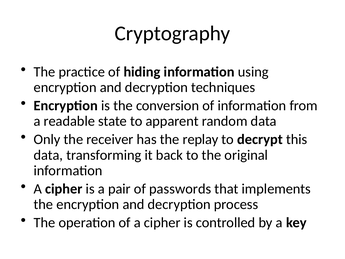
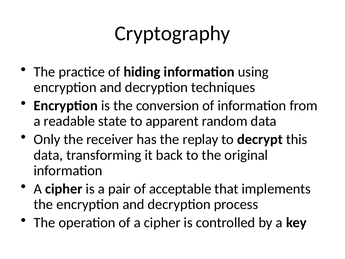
passwords: passwords -> acceptable
